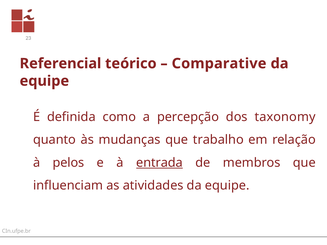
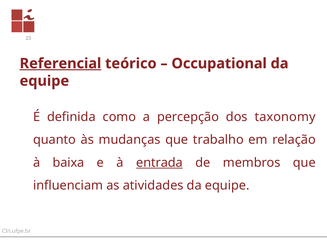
Referencial underline: none -> present
Comparative: Comparative -> Occupational
pelos: pelos -> baixa
